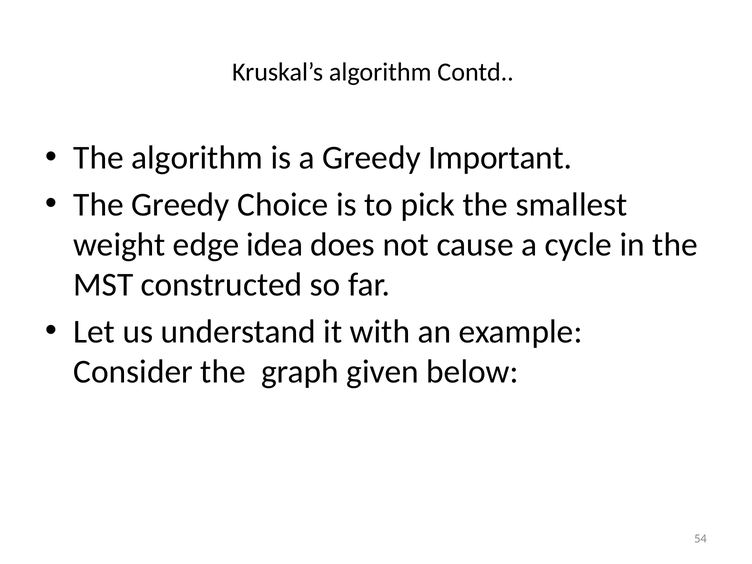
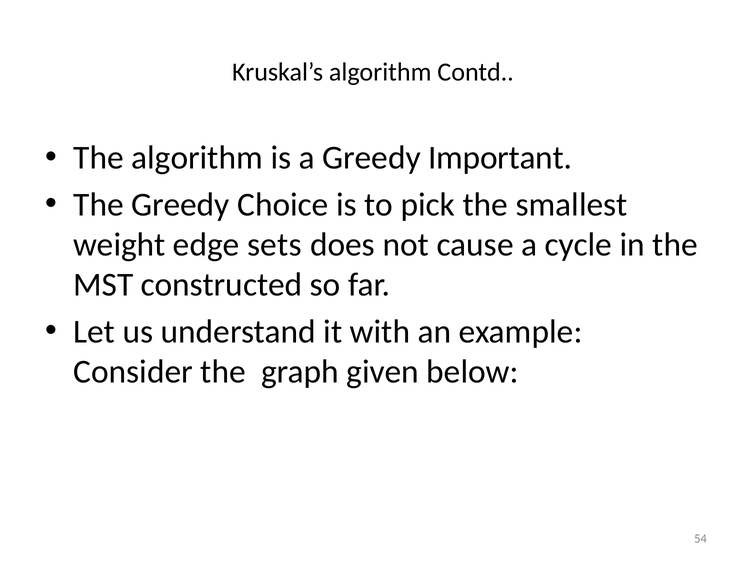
idea: idea -> sets
